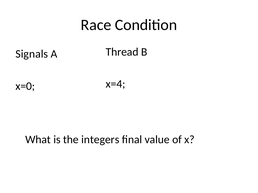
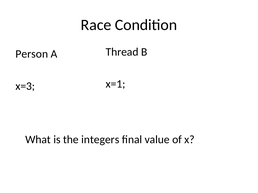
Signals: Signals -> Person
x=4: x=4 -> x=1
x=0: x=0 -> x=3
